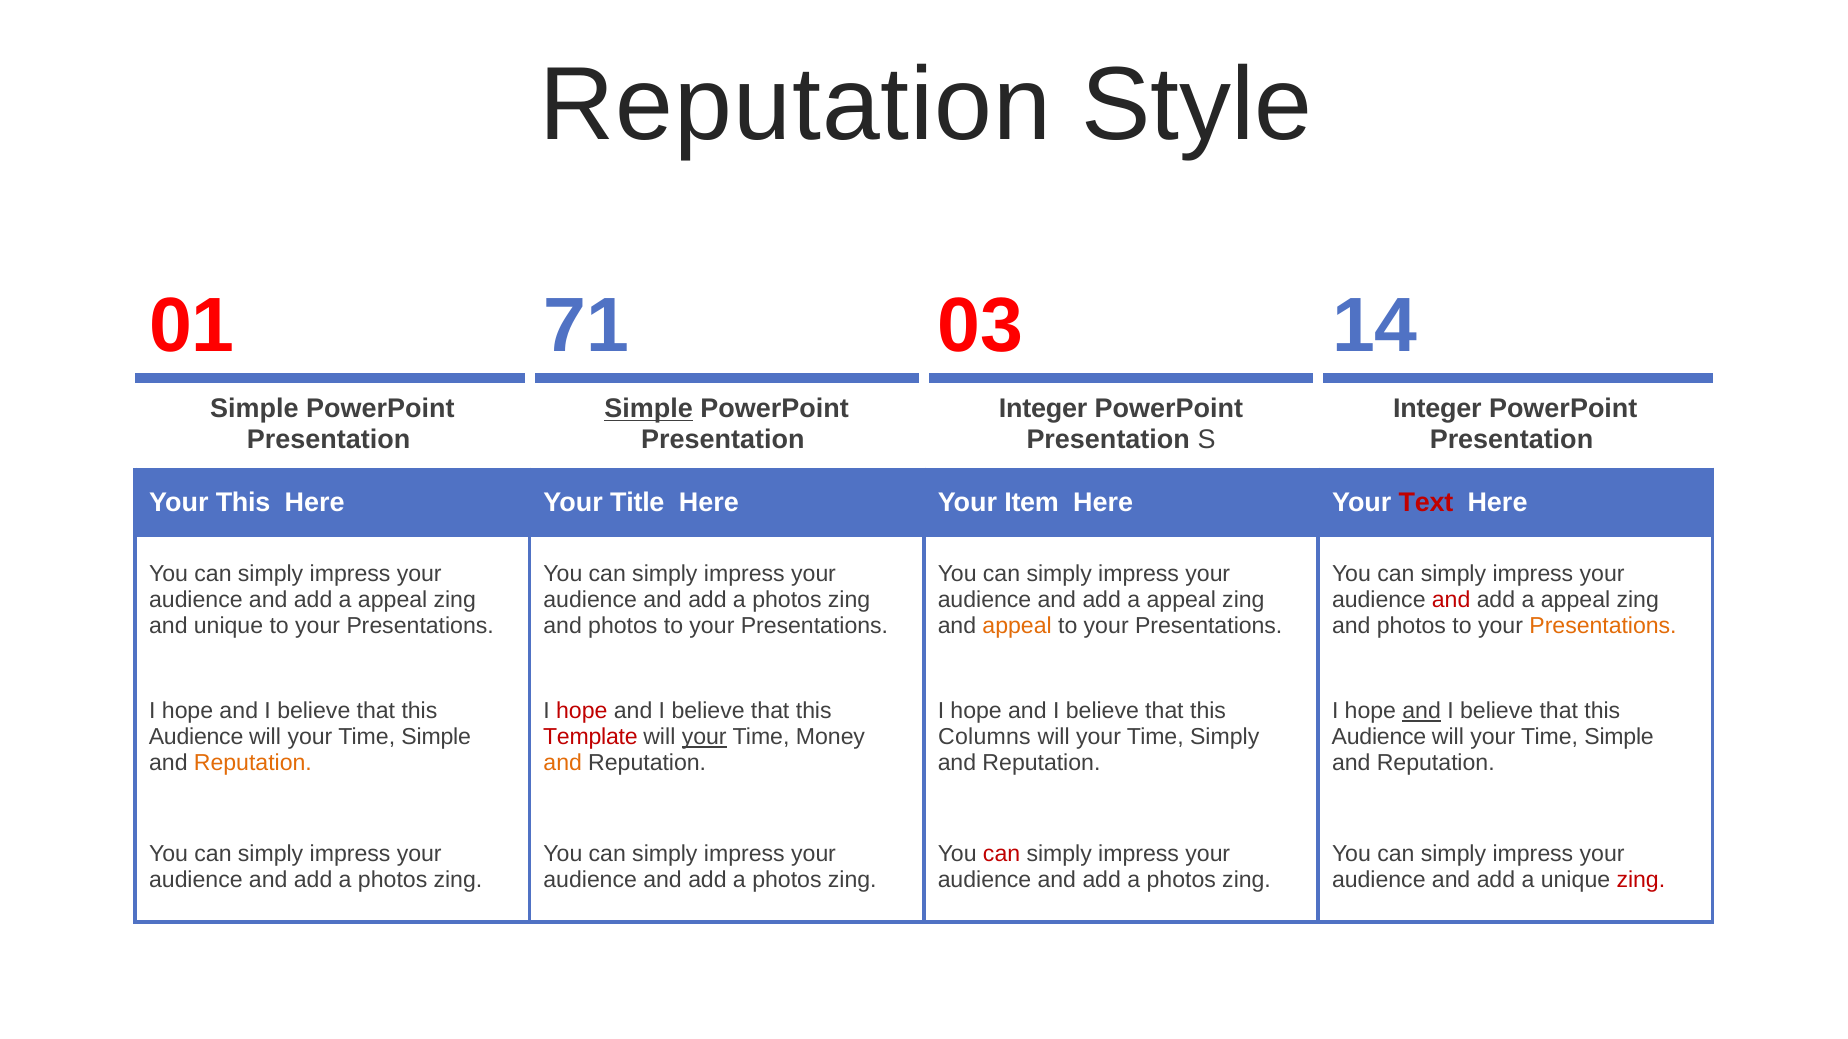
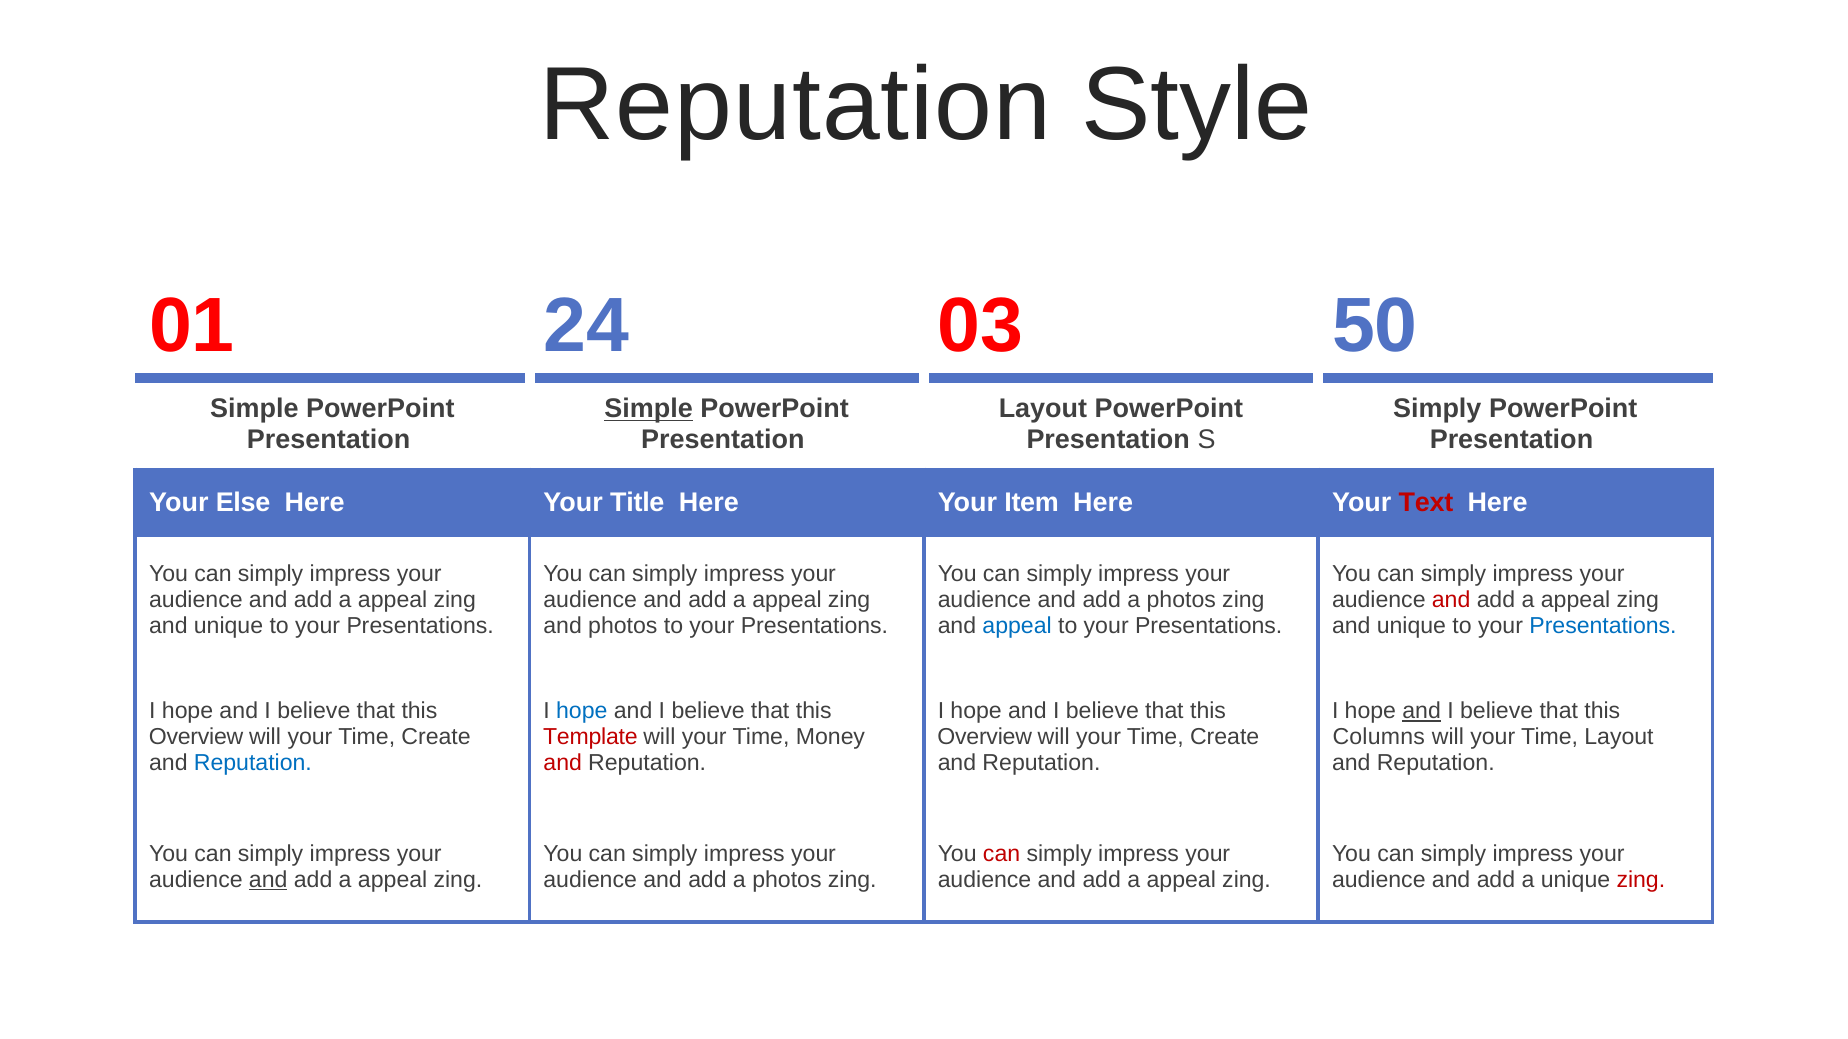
71: 71 -> 24
14: 14 -> 50
Integer at (1043, 409): Integer -> Layout
Integer at (1437, 409): Integer -> Simply
Your This: This -> Else
photos at (787, 600): photos -> appeal
appeal at (1181, 600): appeal -> photos
appeal at (1017, 626) colour: orange -> blue
photos at (1411, 626): photos -> unique
Presentations at (1603, 626) colour: orange -> blue
hope at (582, 711) colour: red -> blue
Audience at (196, 737): Audience -> Overview
Simple at (436, 737): Simple -> Create
your at (704, 737) underline: present -> none
Columns at (984, 737): Columns -> Overview
Simply at (1225, 737): Simply -> Create
Audience at (1379, 737): Audience -> Columns
Simple at (1619, 737): Simple -> Layout
Reputation at (253, 763) colour: orange -> blue
and at (563, 763) colour: orange -> red
and at (268, 880) underline: none -> present
photos at (393, 880): photos -> appeal
photos at (1181, 880): photos -> appeal
